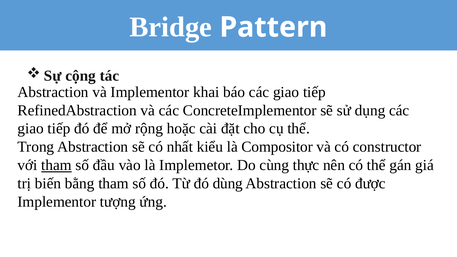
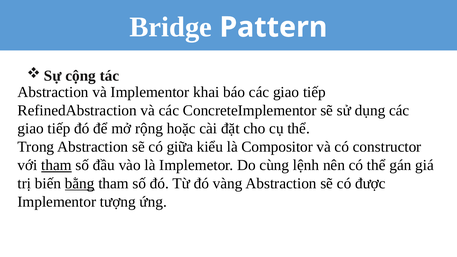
nhất: nhất -> giữa
thực: thực -> lệnh
bằng underline: none -> present
dùng: dùng -> vàng
